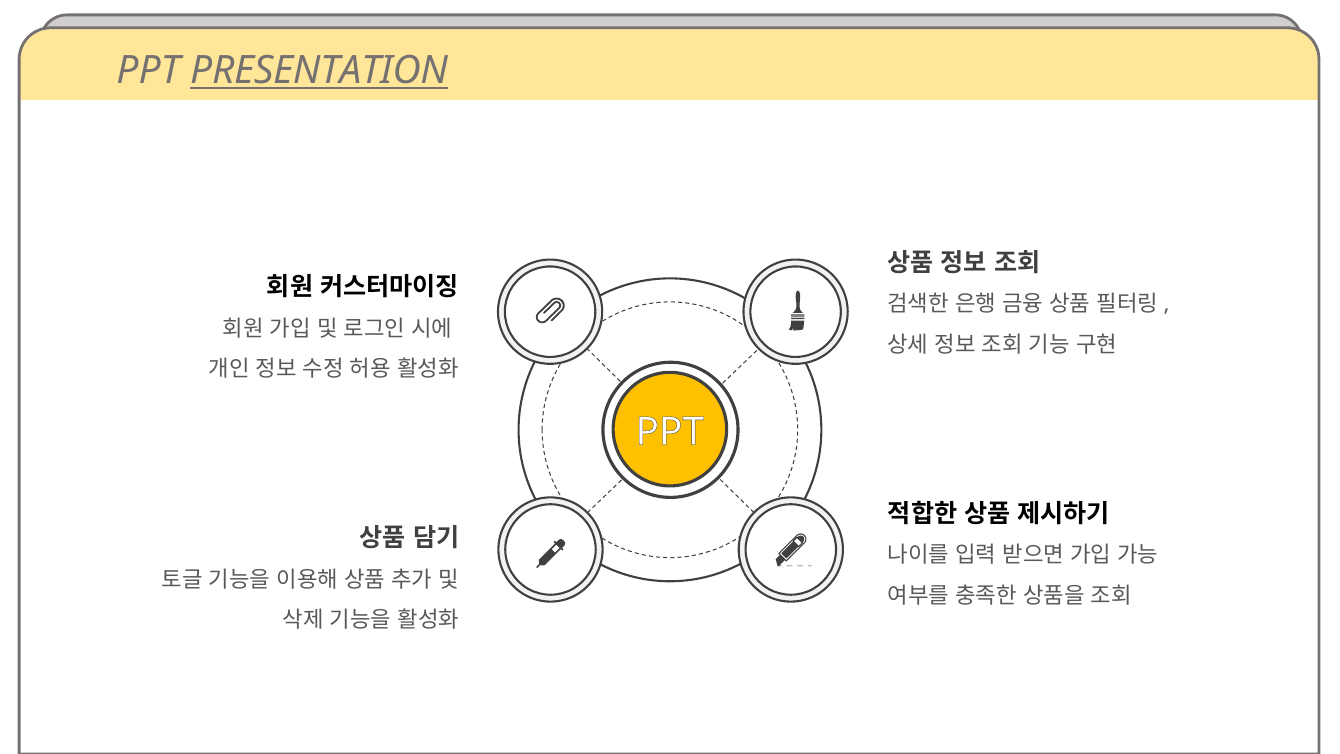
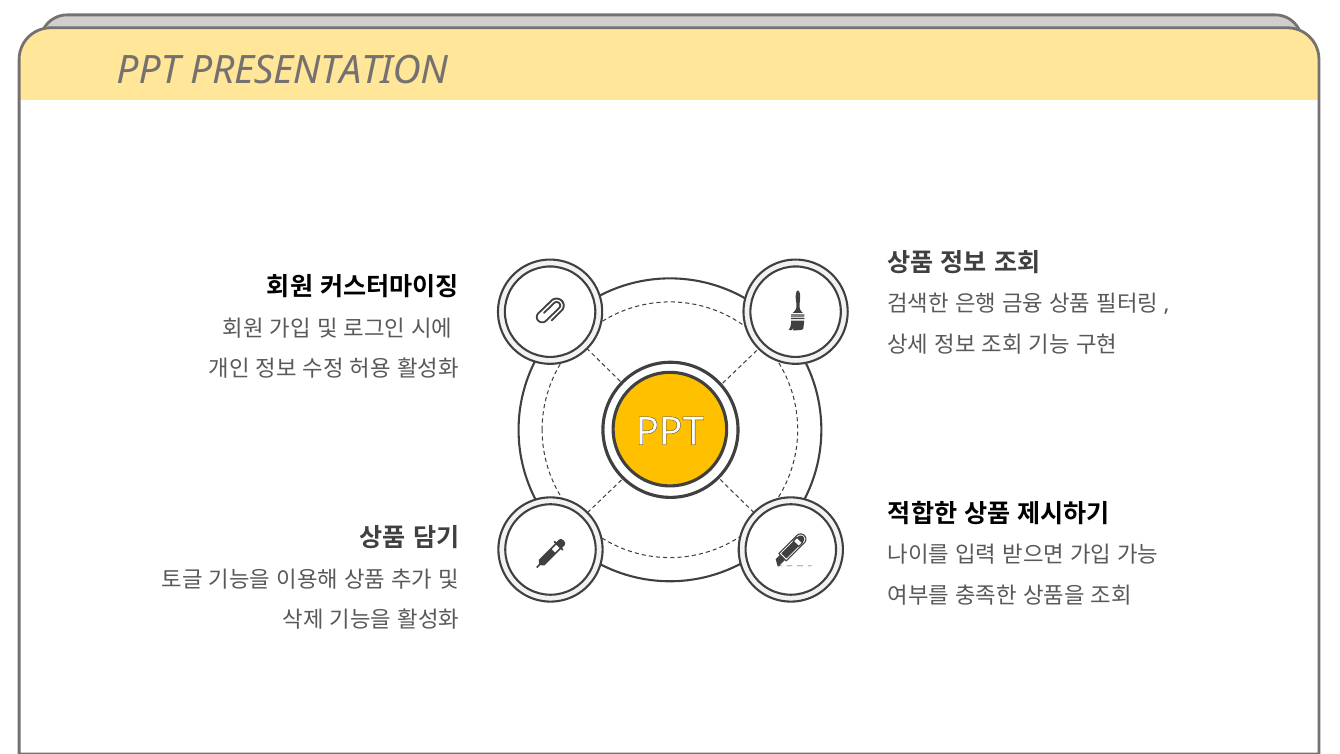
PRESENTATION underline: present -> none
